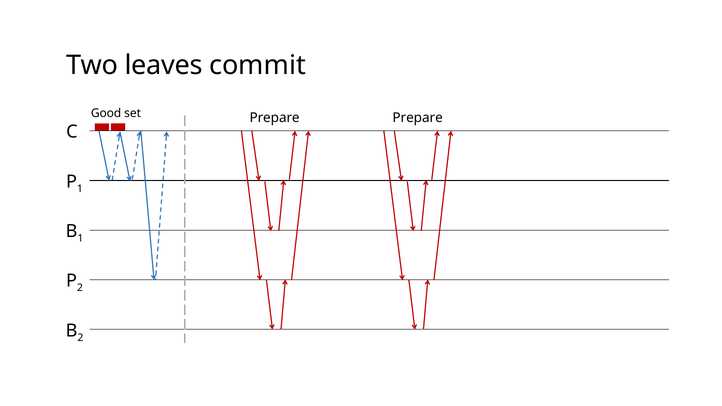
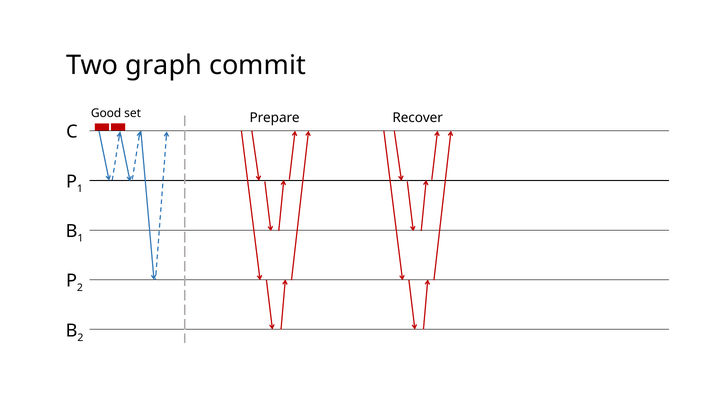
leaves: leaves -> graph
Prepare Prepare: Prepare -> Recover
